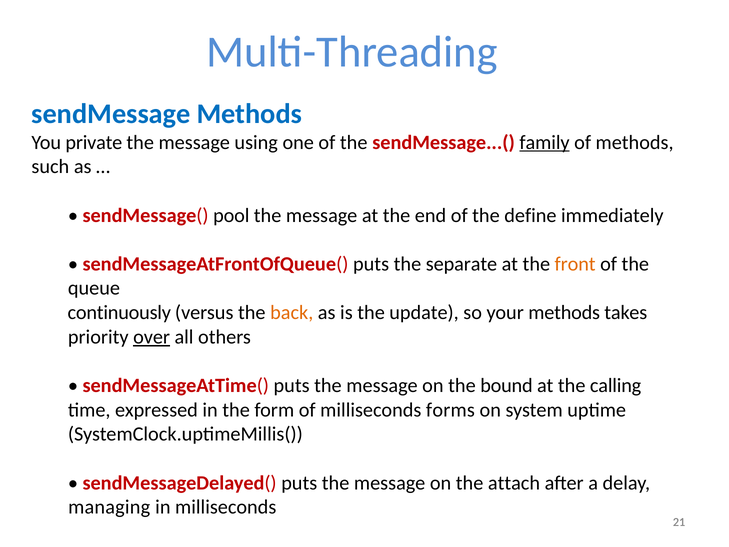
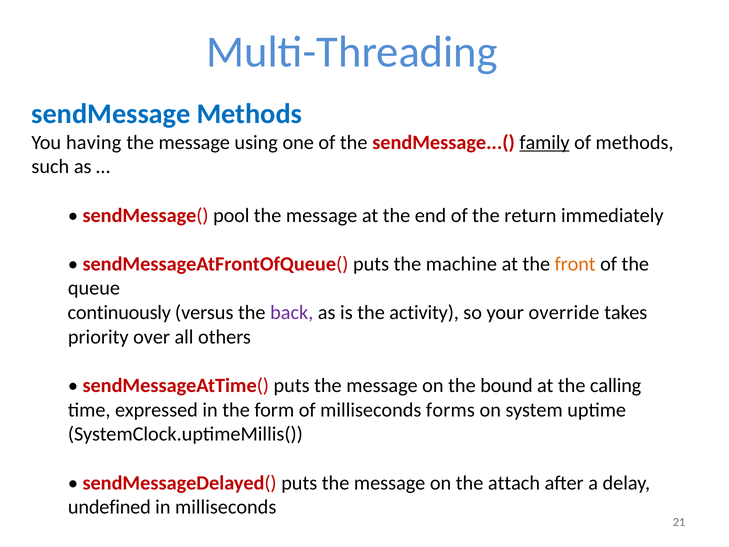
private: private -> having
define: define -> return
separate: separate -> machine
back colour: orange -> purple
update: update -> activity
your methods: methods -> override
over underline: present -> none
managing: managing -> undefined
